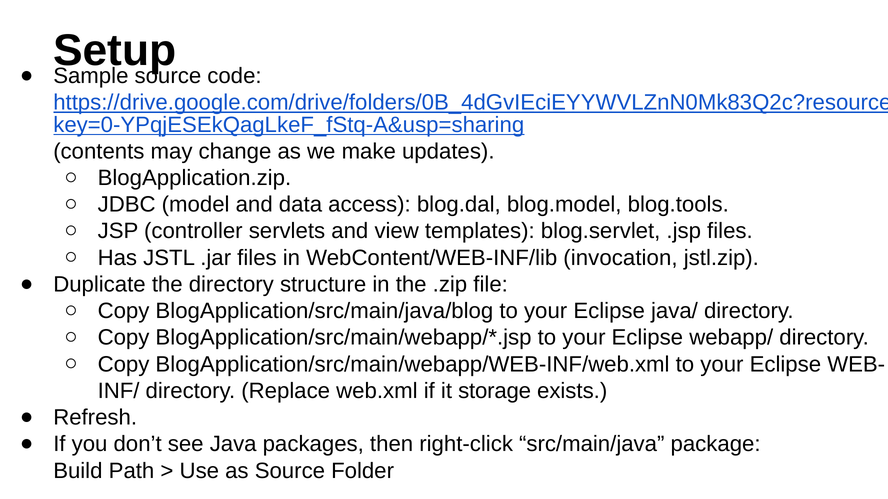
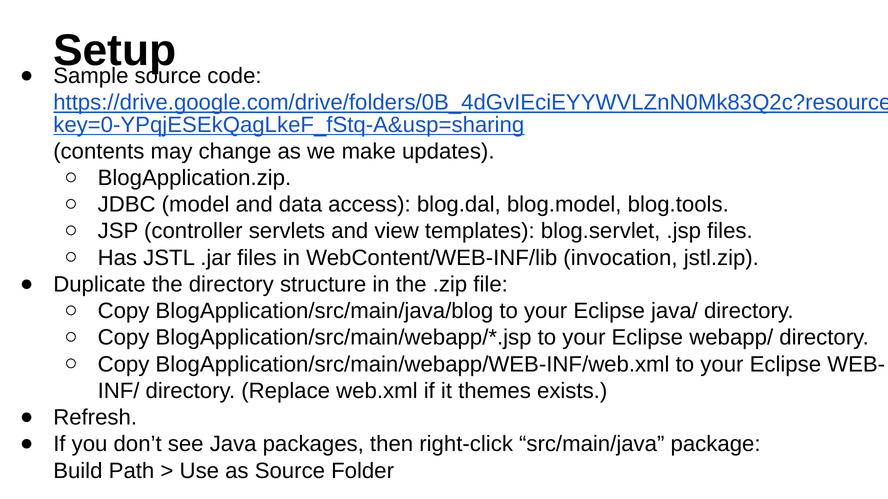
storage: storage -> themes
